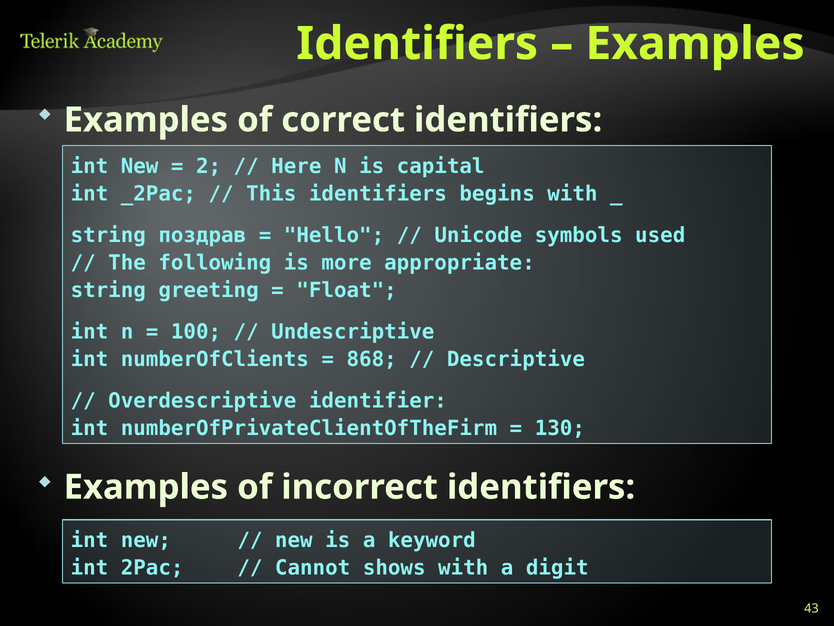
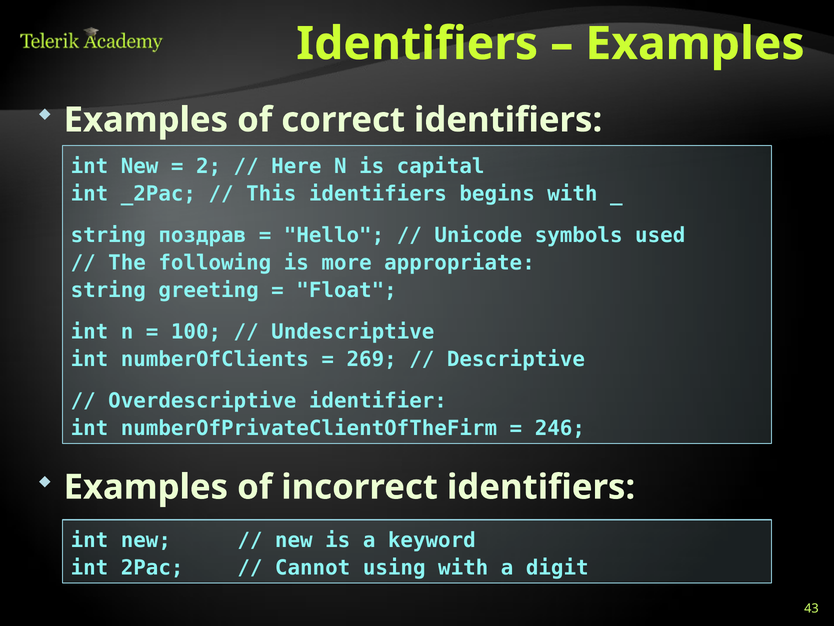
868: 868 -> 269
130: 130 -> 246
shows: shows -> using
